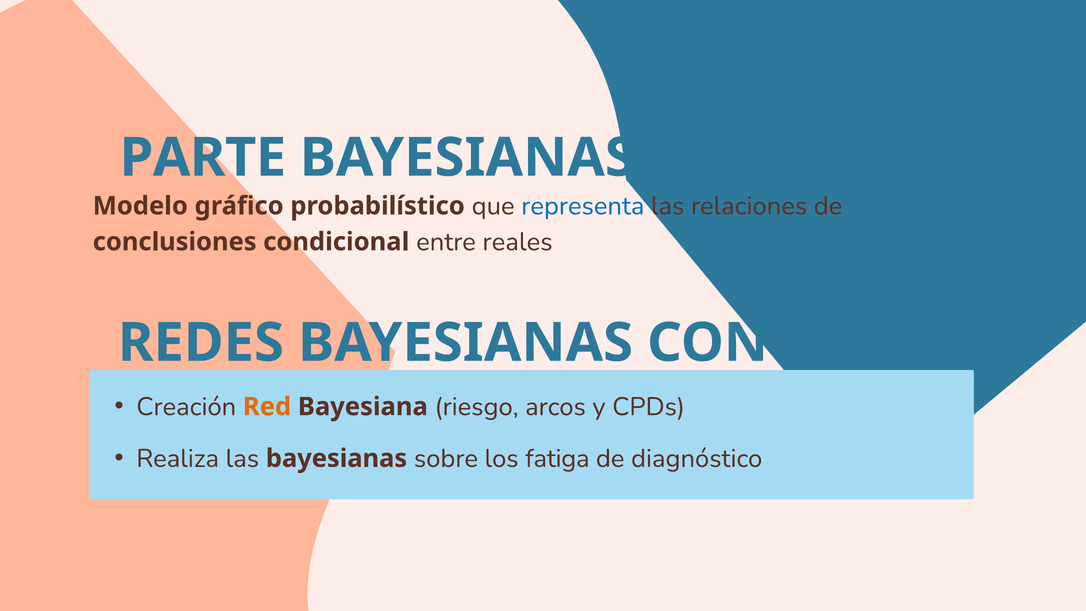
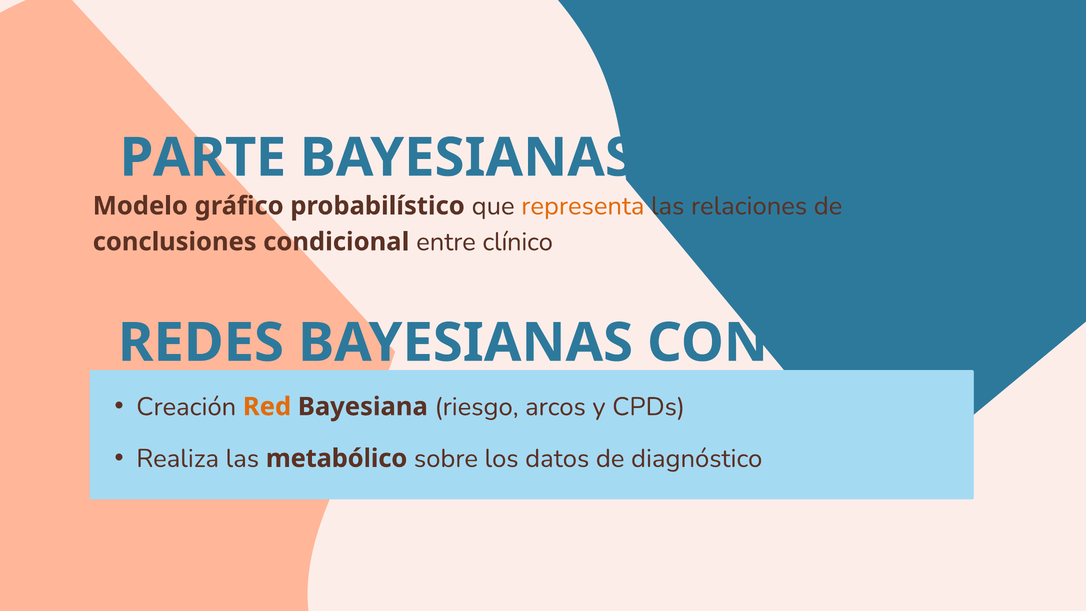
representa colour: blue -> orange
reales: reales -> clínico
las bayesianas: bayesianas -> metabólico
fatiga: fatiga -> datos
